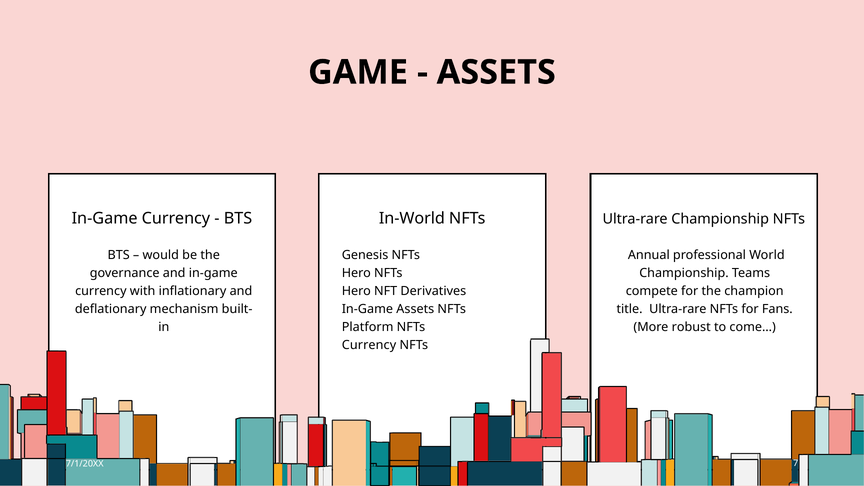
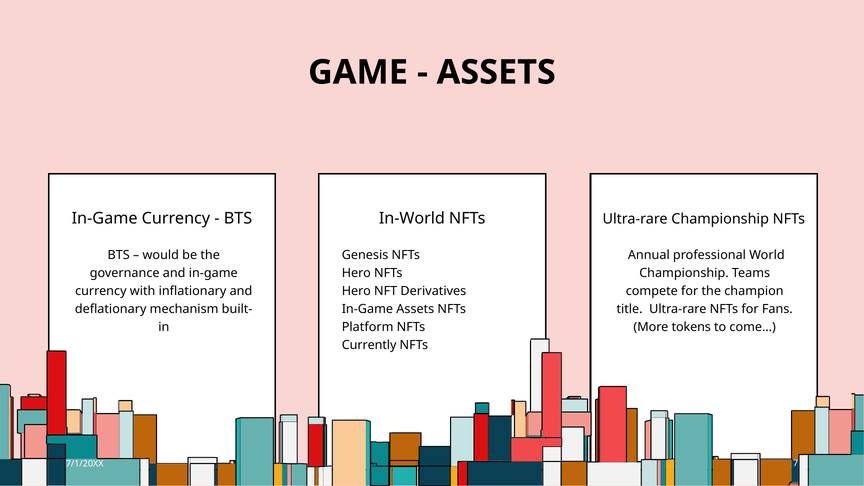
robust: robust -> tokens
Currency at (369, 345): Currency -> Currently
